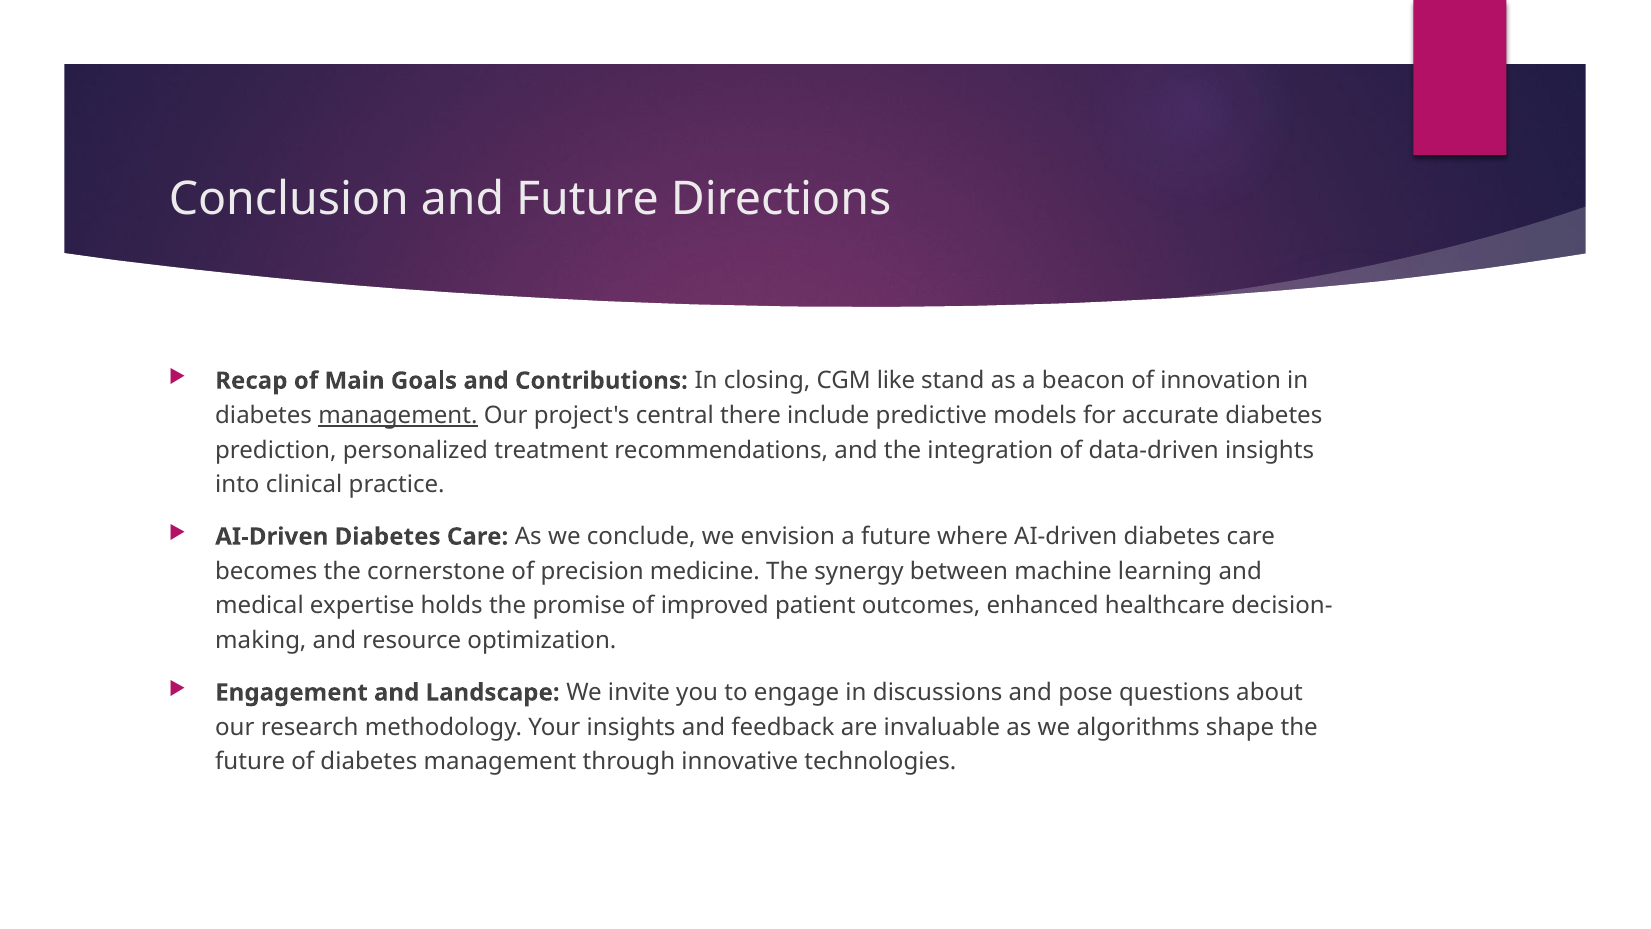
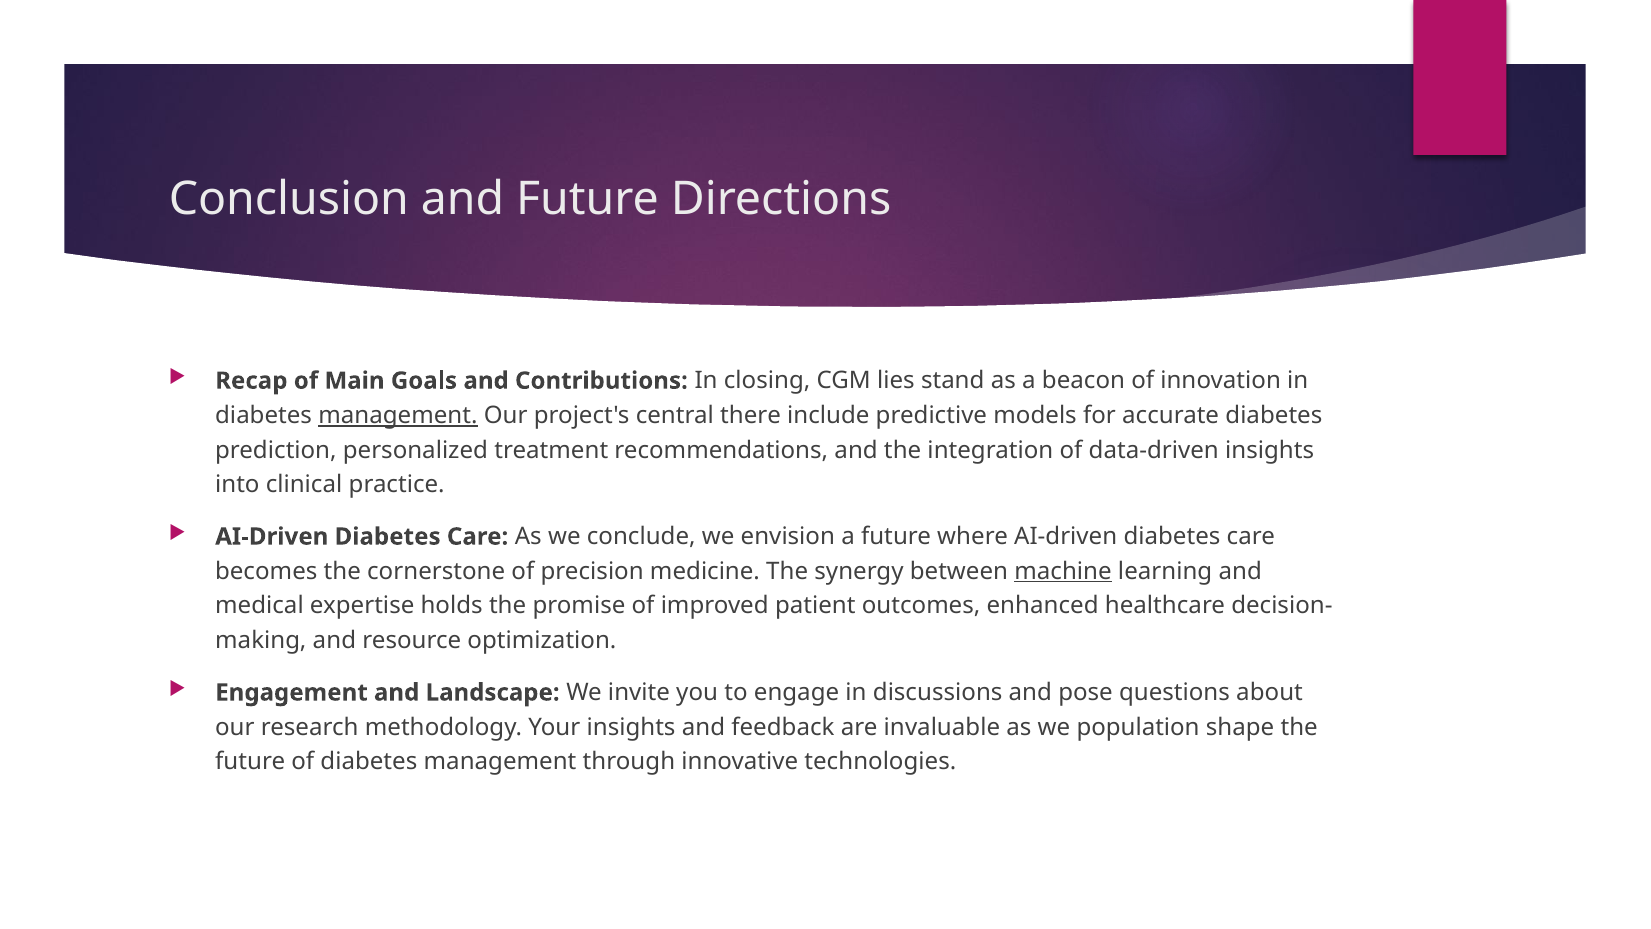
like: like -> lies
machine underline: none -> present
algorithms: algorithms -> population
